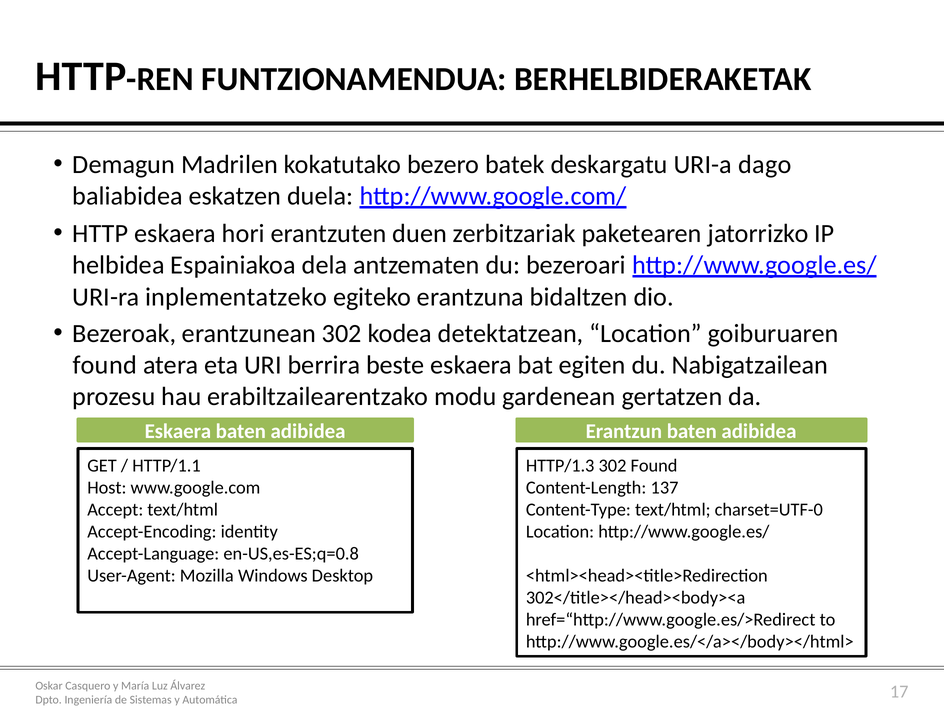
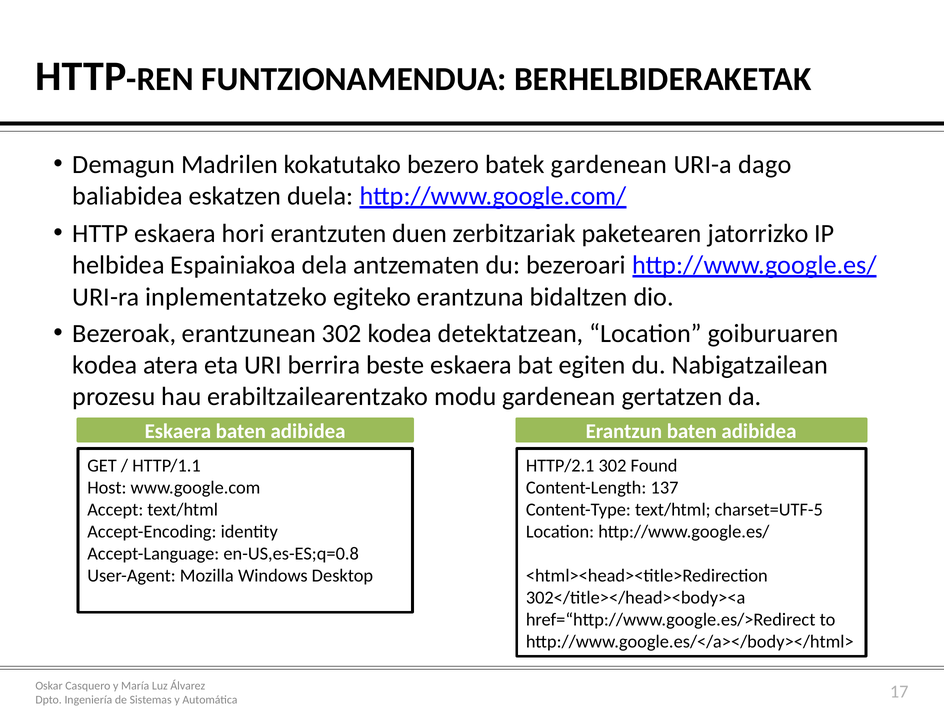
batek deskargatu: deskargatu -> gardenean
found at (105, 365): found -> kodea
HTTP/1.3: HTTP/1.3 -> HTTP/2.1
charset=UTF-0: charset=UTF-0 -> charset=UTF-5
